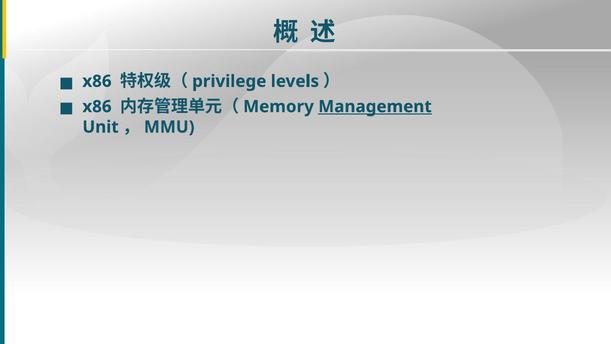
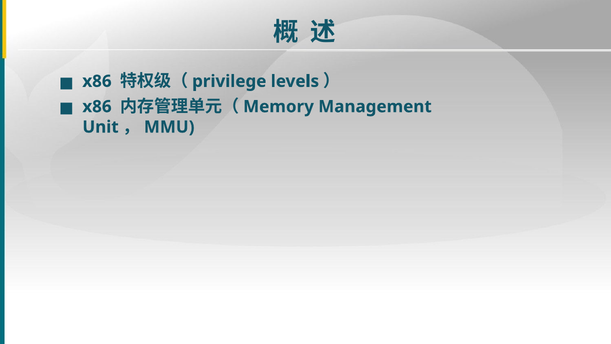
Management underline: present -> none
